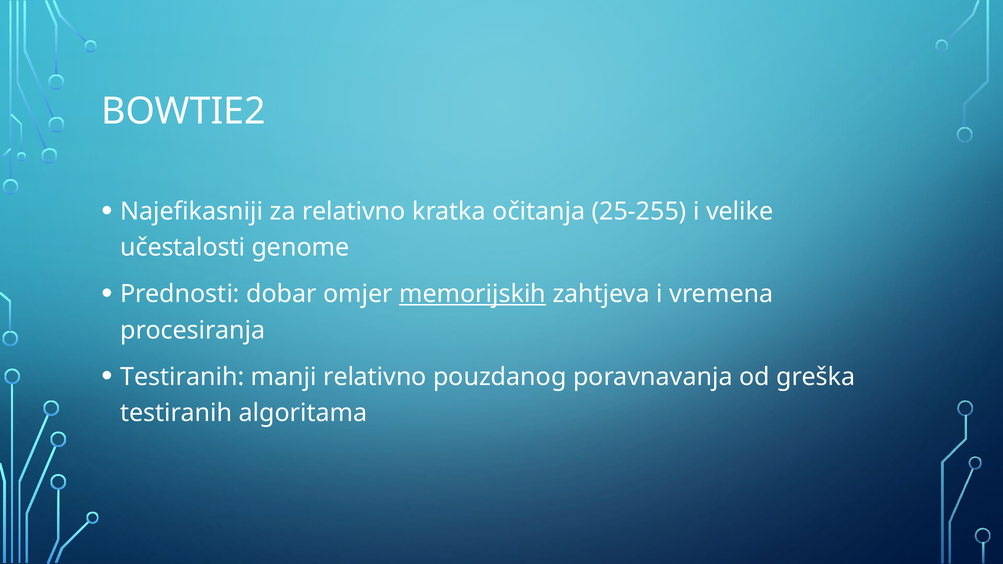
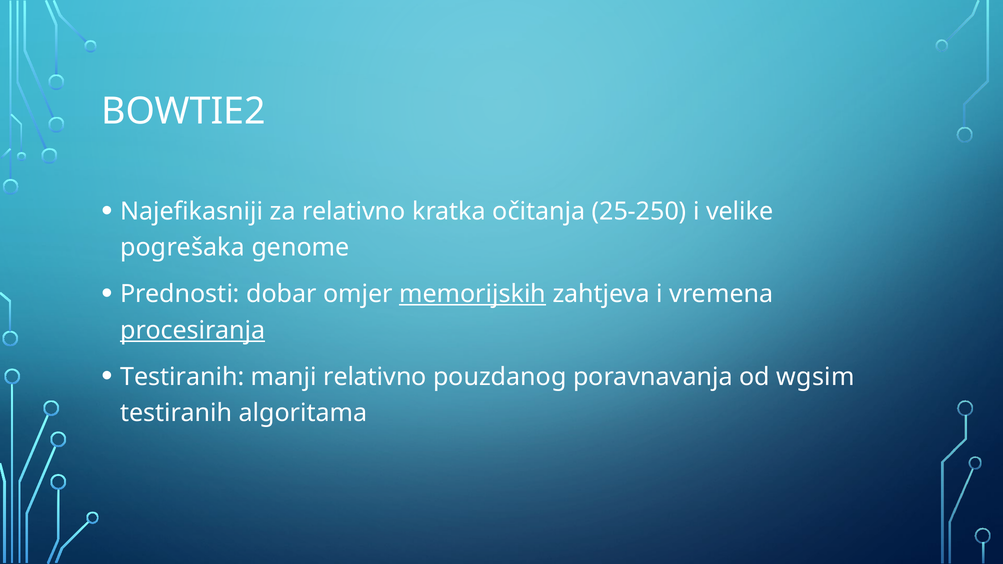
25-255: 25-255 -> 25-250
učestalosti: učestalosti -> pogrešaka
procesiranja underline: none -> present
greška: greška -> wgsim
